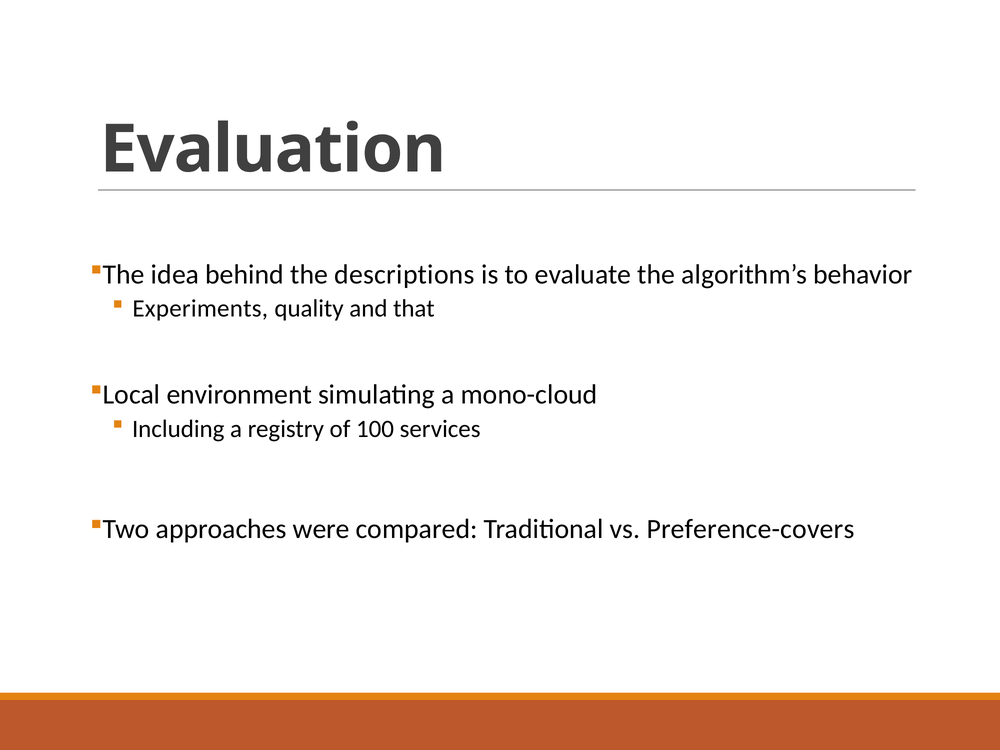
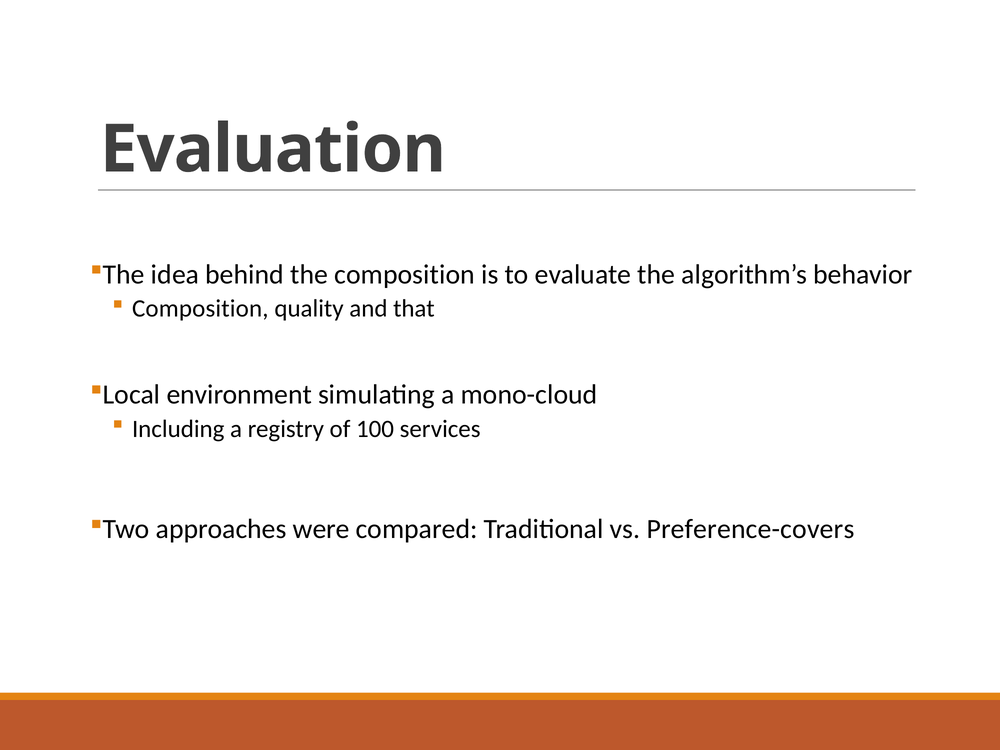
the descriptions: descriptions -> composition
Experiments at (200, 309): Experiments -> Composition
